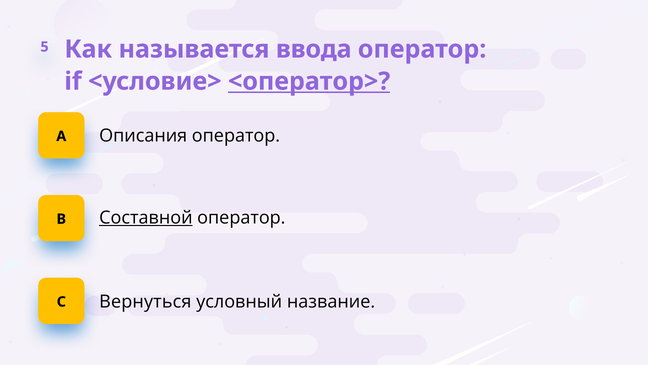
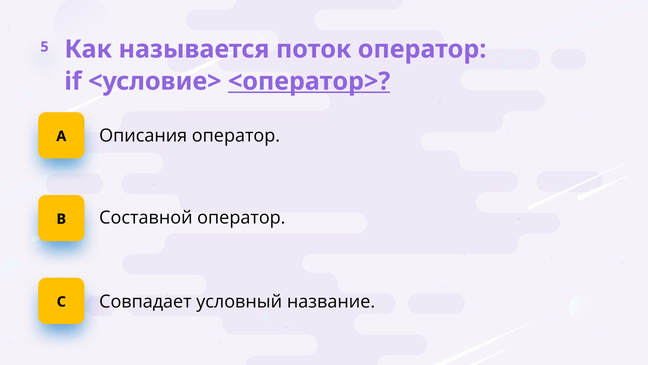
ввода: ввода -> поток
Составной underline: present -> none
Вернуться: Вернуться -> Совпадает
